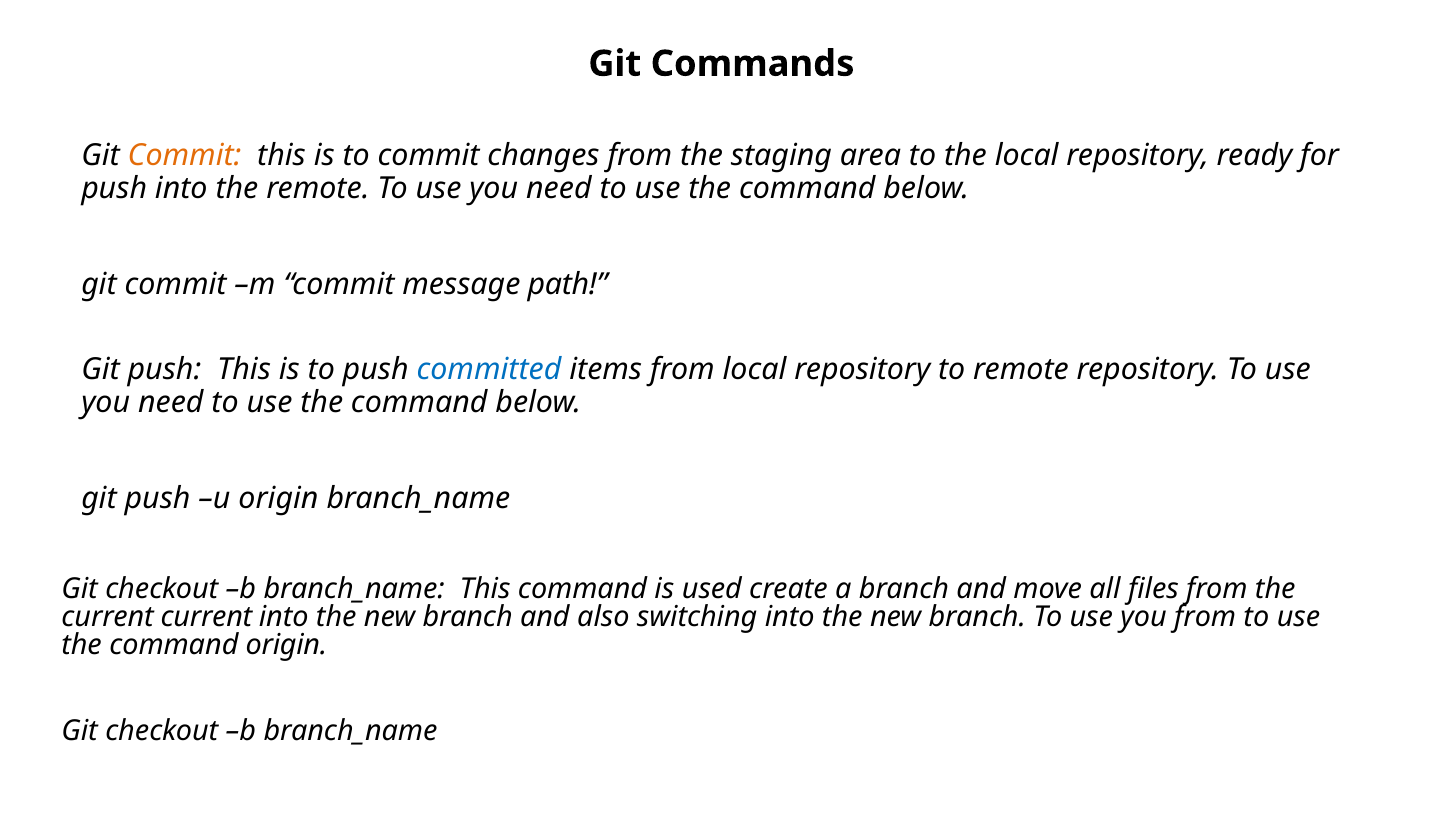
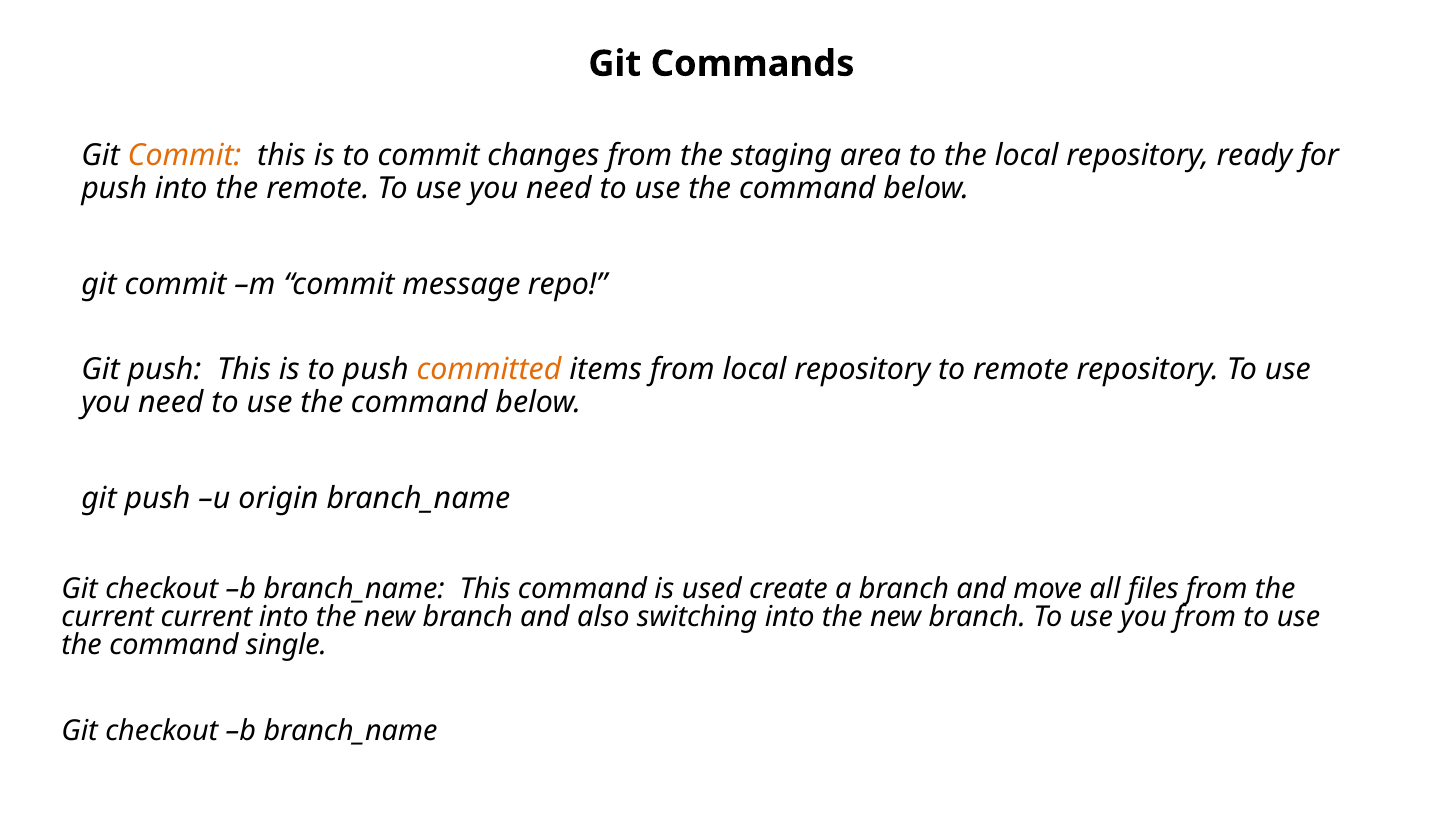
path: path -> repo
committed colour: blue -> orange
command origin: origin -> single
